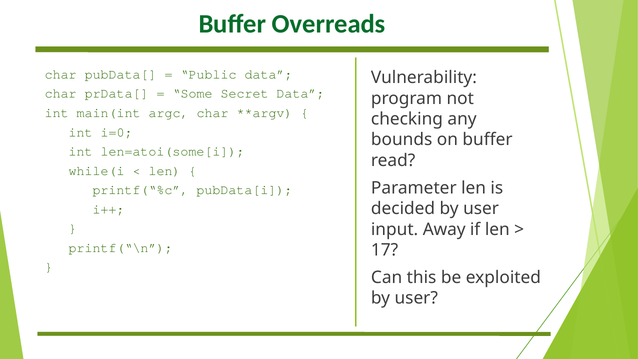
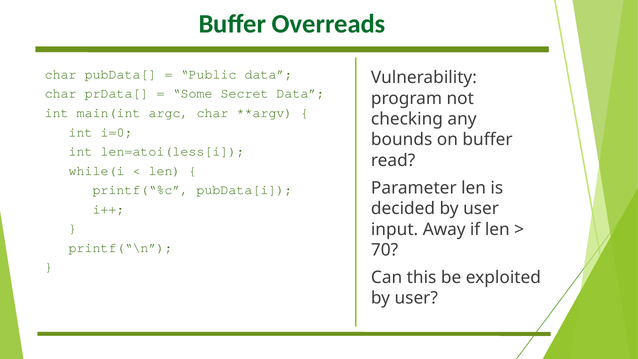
len=atoi(some[i: len=atoi(some[i -> len=atoi(less[i
17: 17 -> 70
